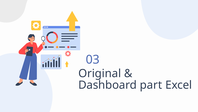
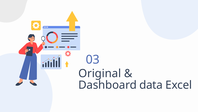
part: part -> data
